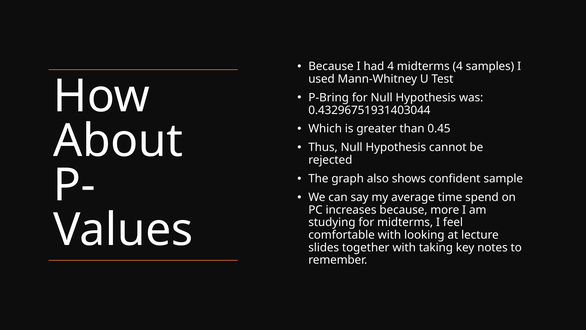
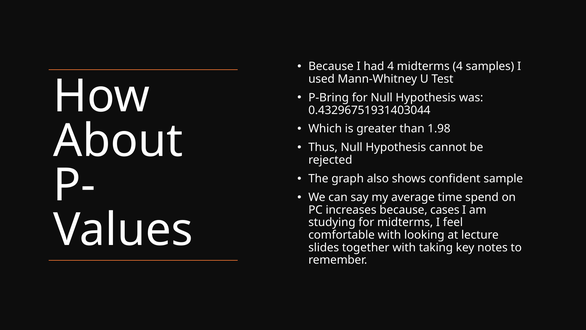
0.45: 0.45 -> 1.98
more: more -> cases
